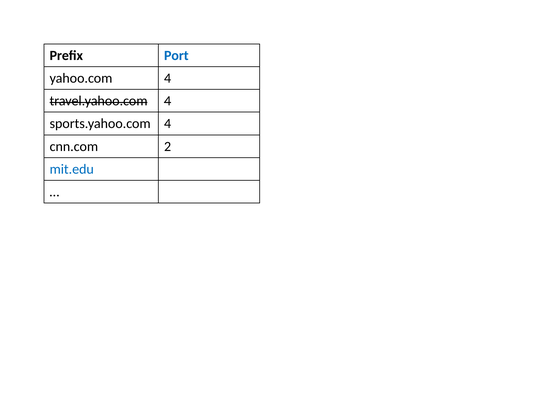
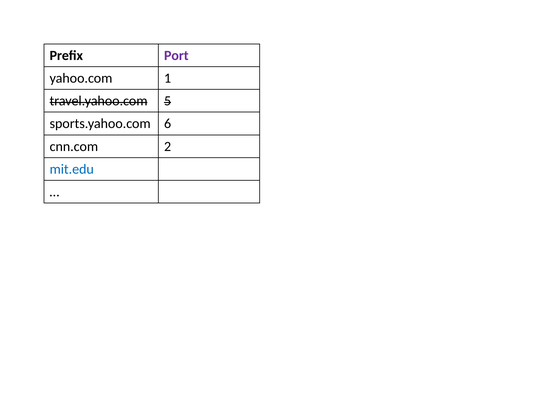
Port colour: blue -> purple
yahoo.com 4: 4 -> 1
travel.yahoo.com 4: 4 -> 5
sports.yahoo.com 4: 4 -> 6
